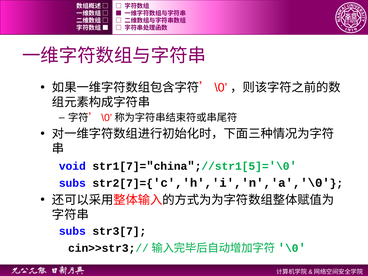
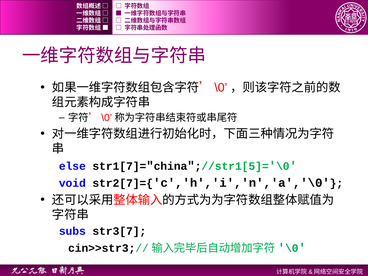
void: void -> else
subs at (72, 183): subs -> void
